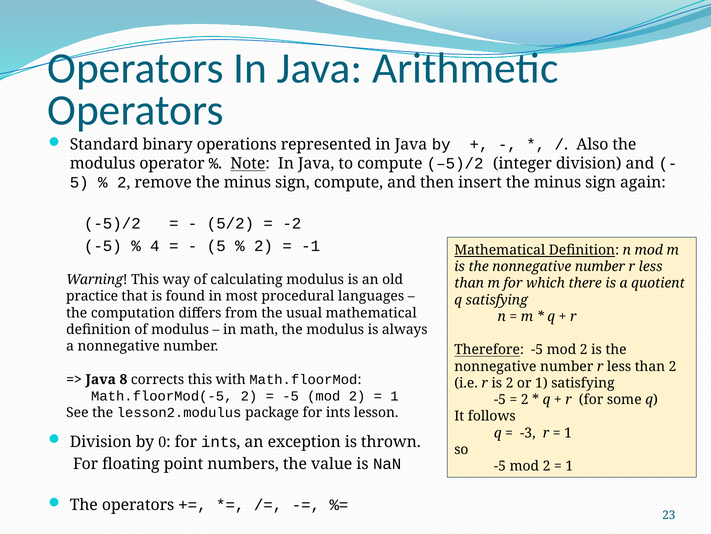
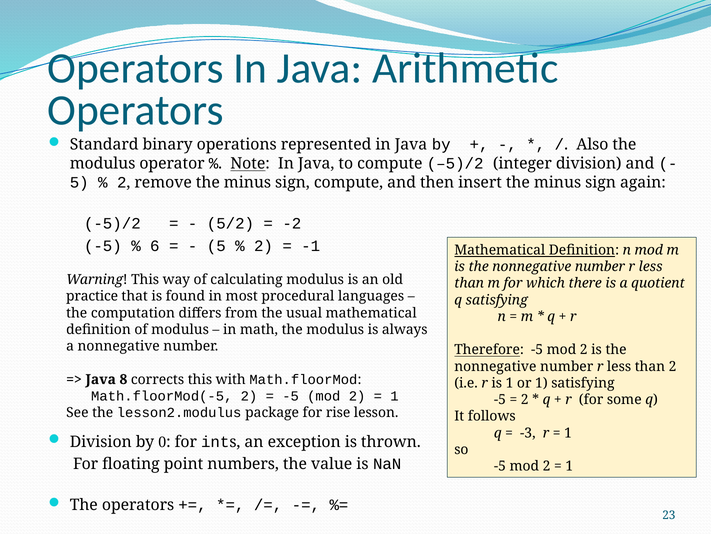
4: 4 -> 6
is 2: 2 -> 1
package for ints: ints -> rise
